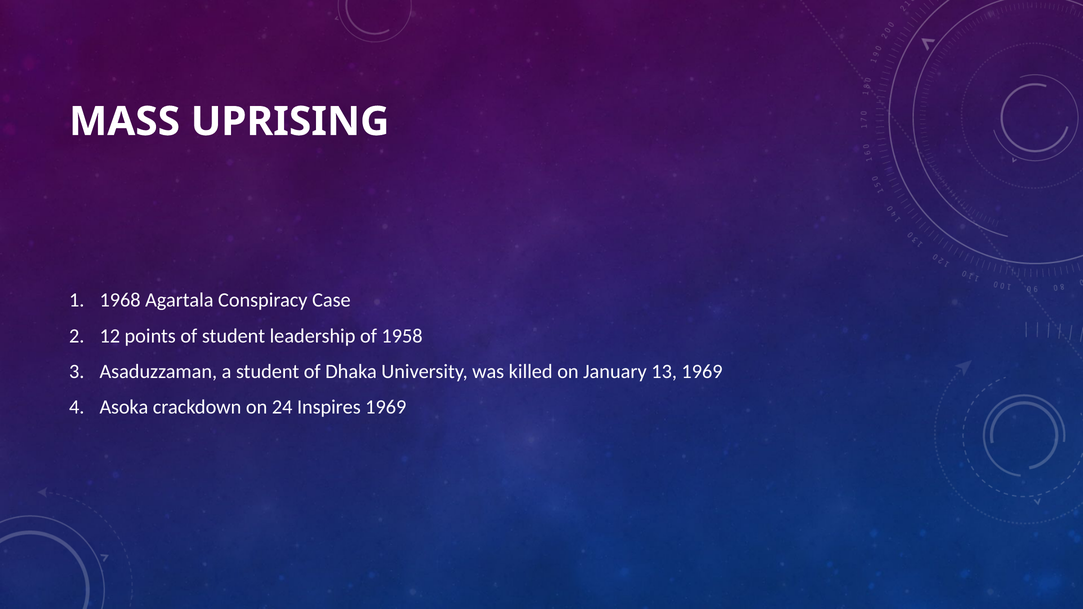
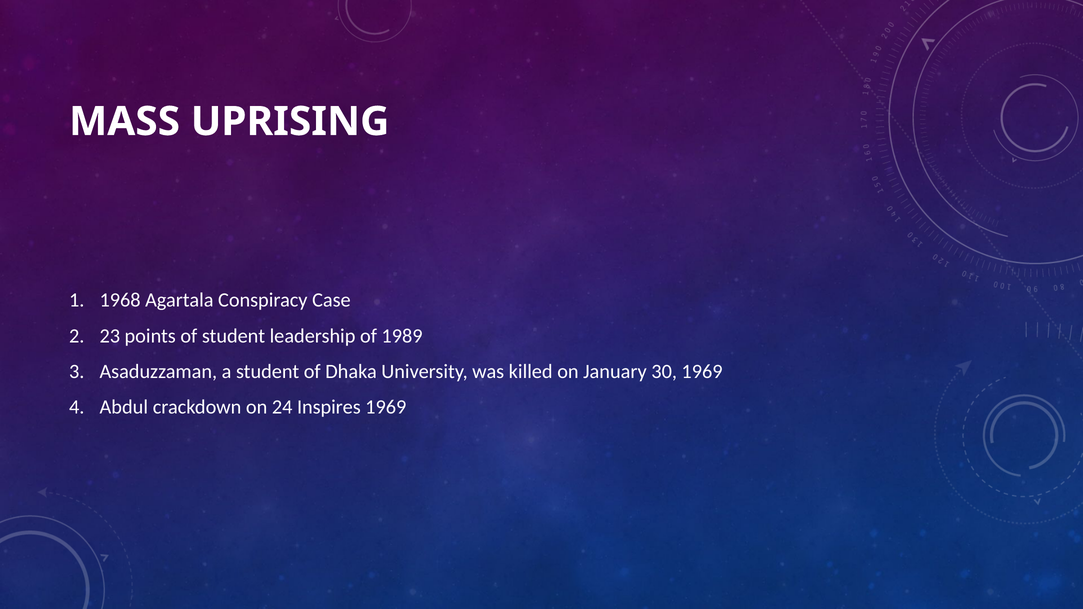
12: 12 -> 23
1958: 1958 -> 1989
13: 13 -> 30
Asoka: Asoka -> Abdul
